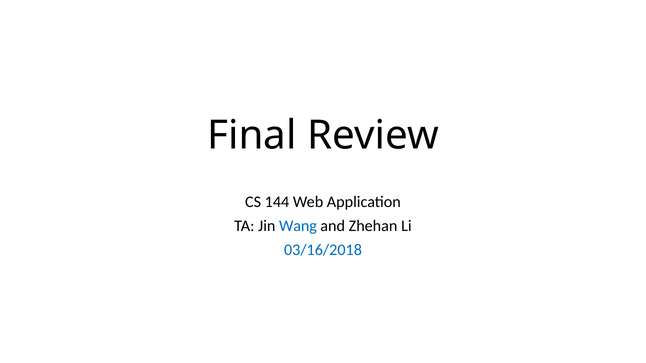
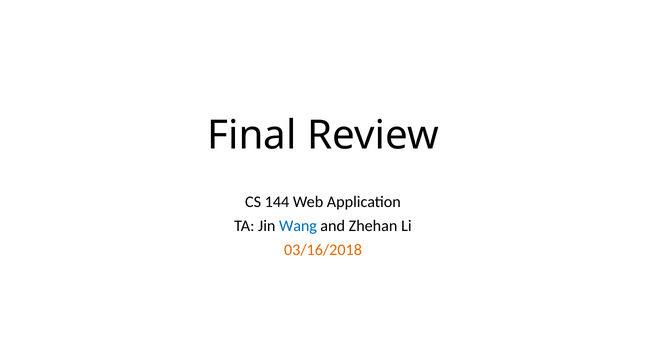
03/16/2018 colour: blue -> orange
